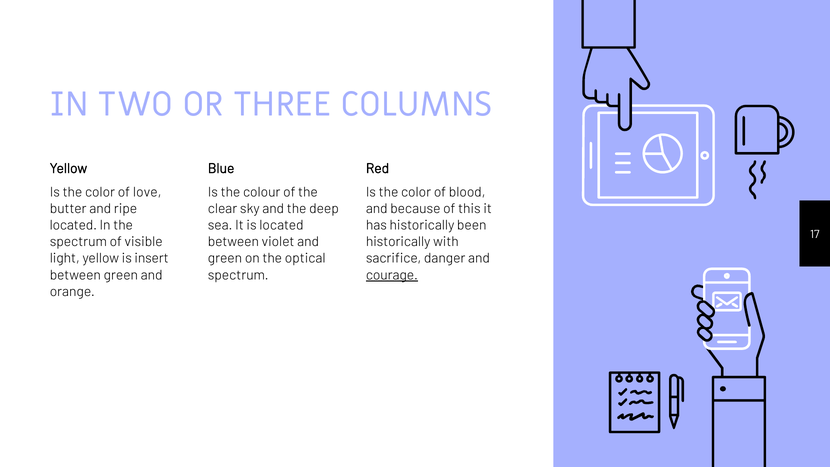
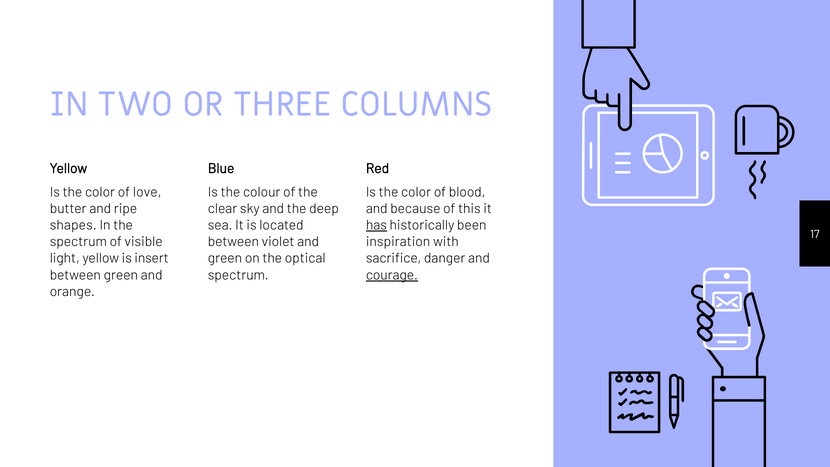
located at (73, 225): located -> shapes
has underline: none -> present
historically at (398, 242): historically -> inspiration
